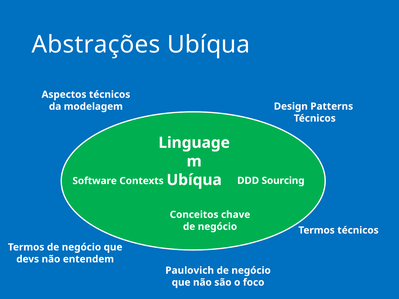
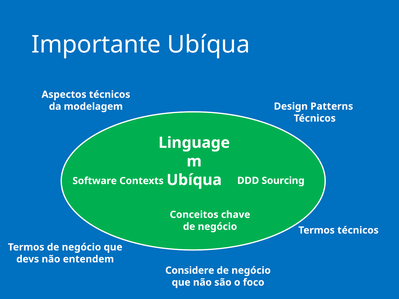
Abstrações: Abstrações -> Importante
Paulovich: Paulovich -> Considere
